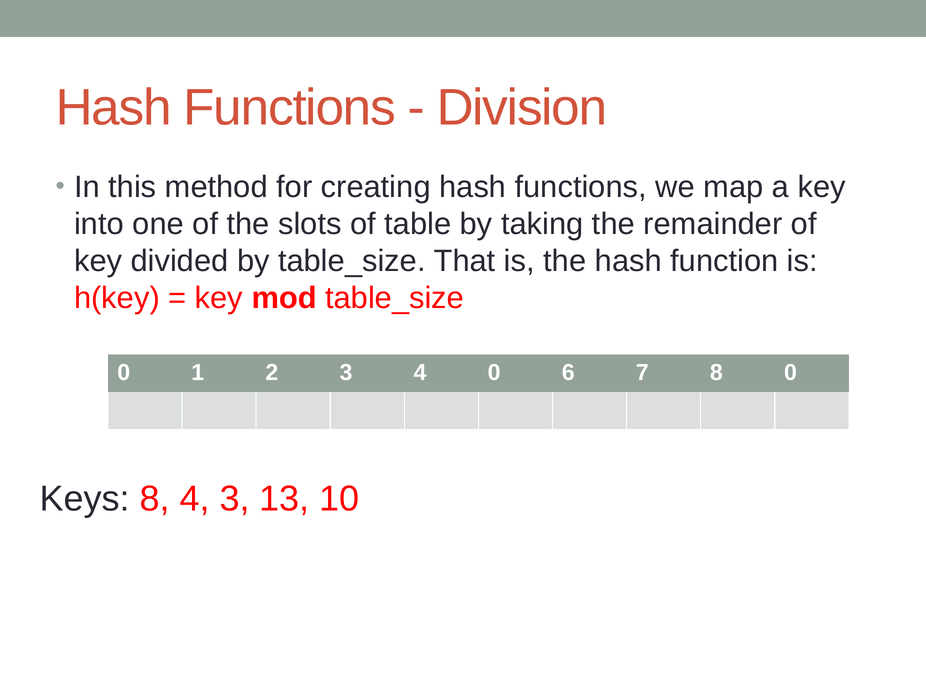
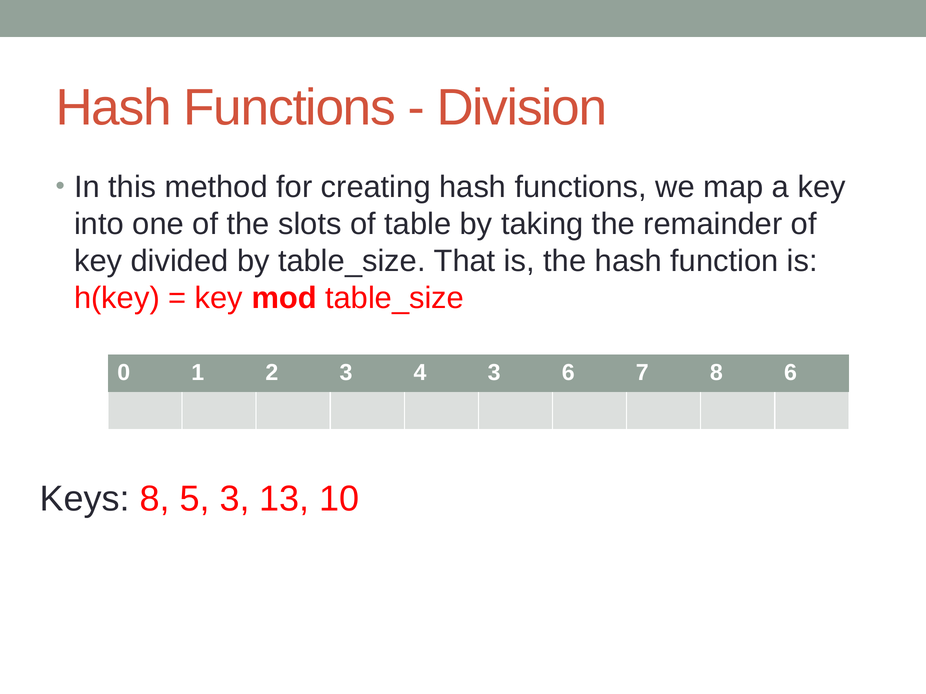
4 0: 0 -> 3
8 0: 0 -> 6
8 4: 4 -> 5
